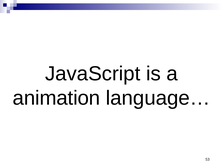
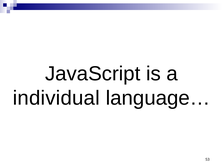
animation: animation -> individual
